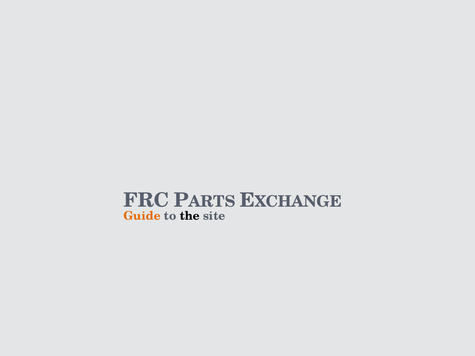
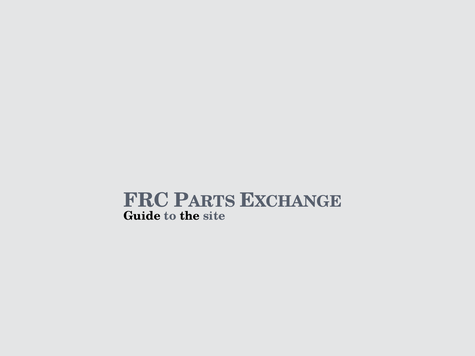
Guide colour: orange -> black
